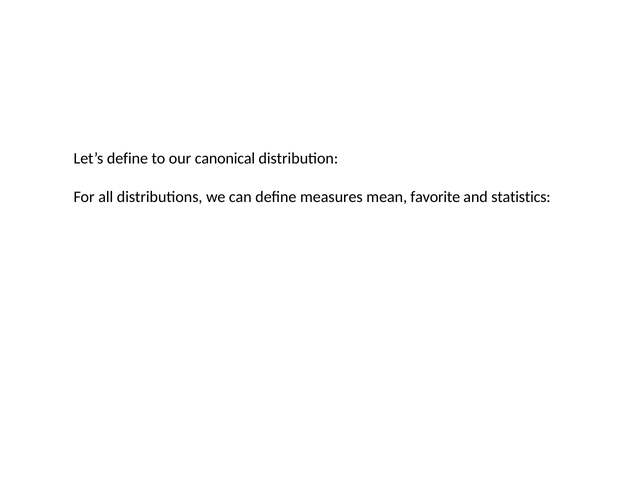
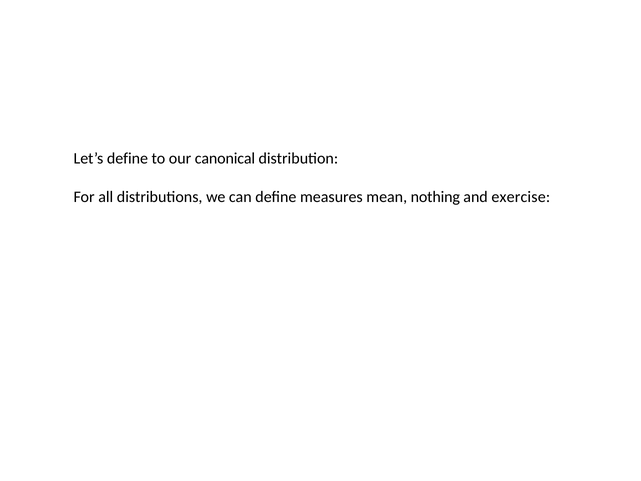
favorite: favorite -> nothing
statistics: statistics -> exercise
